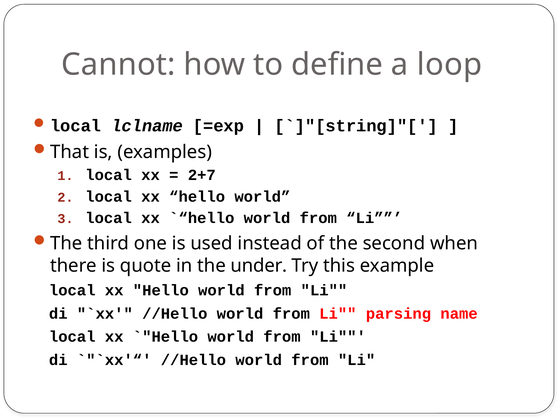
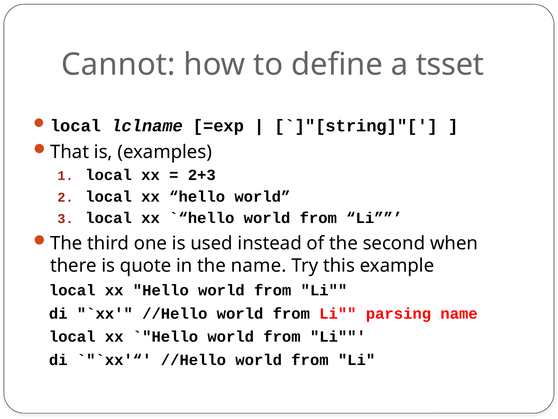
loop: loop -> tsset
2+7: 2+7 -> 2+3
the under: under -> name
